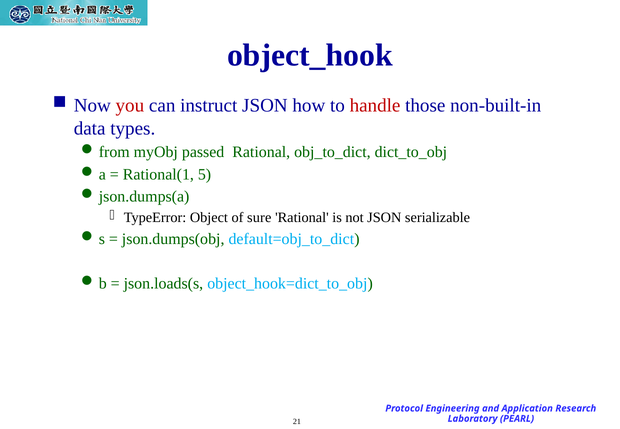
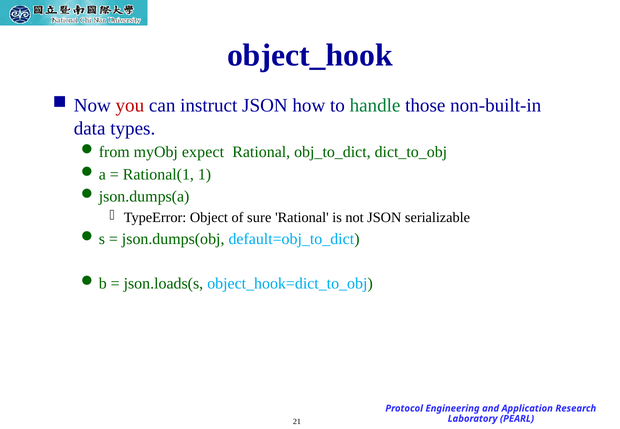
handle colour: red -> green
passed: passed -> expect
5: 5 -> 1
